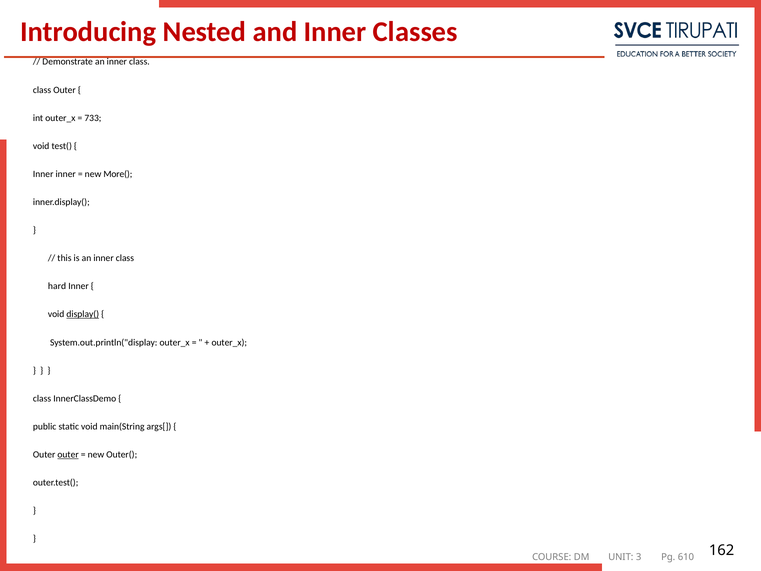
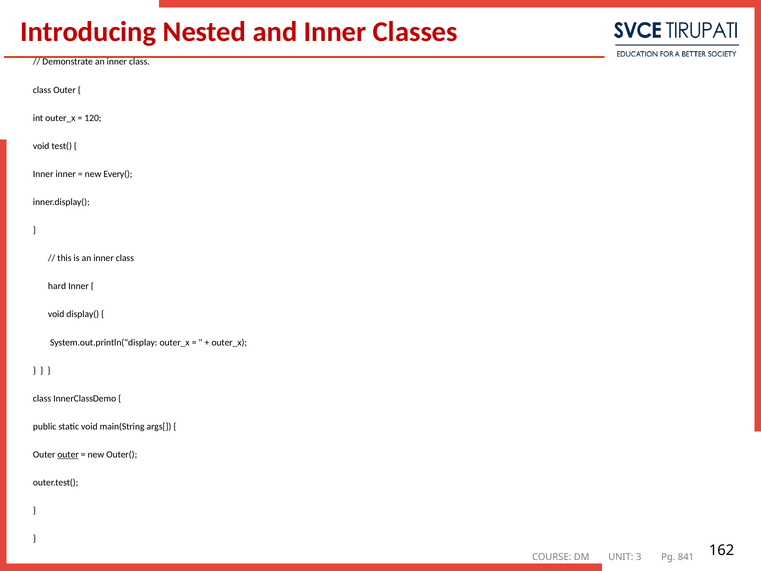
733: 733 -> 120
More(: More( -> Every(
display( underline: present -> none
610: 610 -> 841
